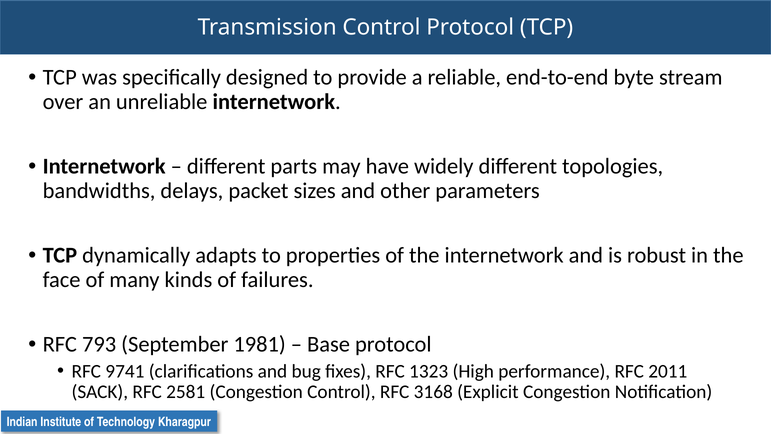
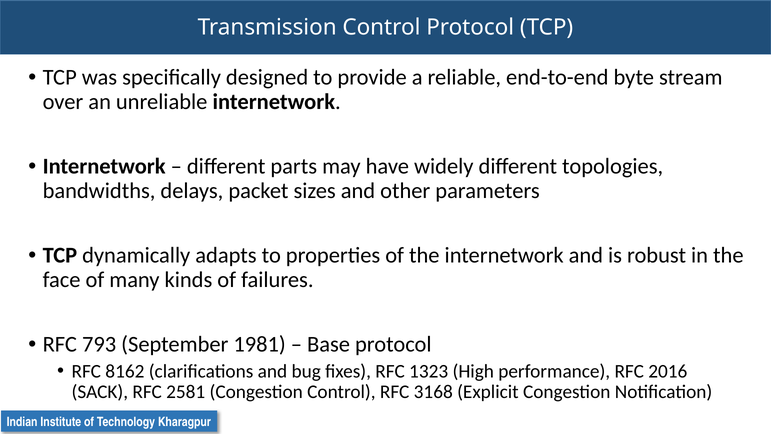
9741: 9741 -> 8162
2011: 2011 -> 2016
